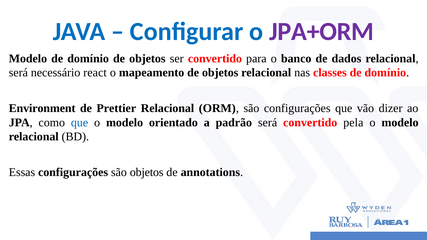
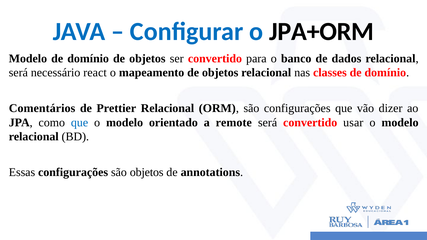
JPA+ORM colour: purple -> black
Environment: Environment -> Comentários
padrão: padrão -> remote
pela: pela -> usar
